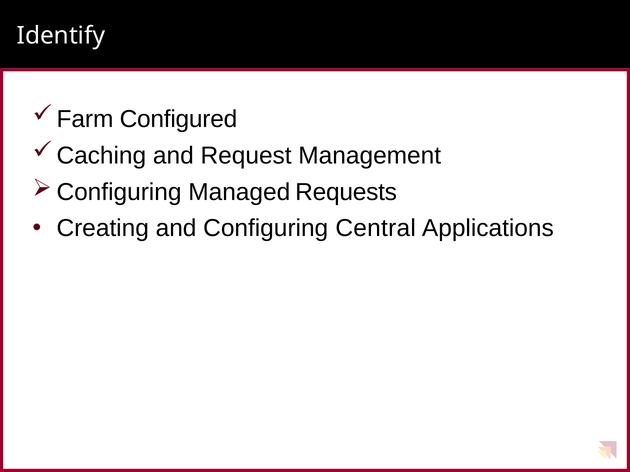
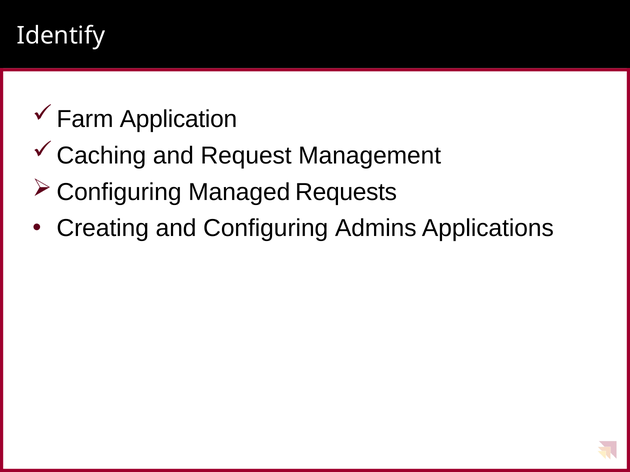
Configured: Configured -> Application
Central: Central -> Admins
